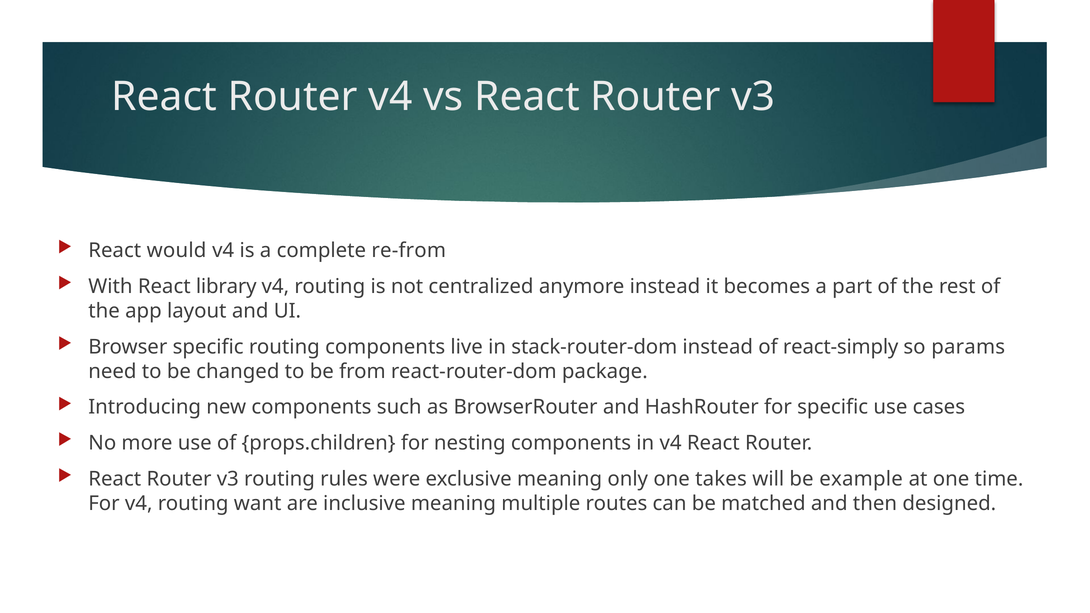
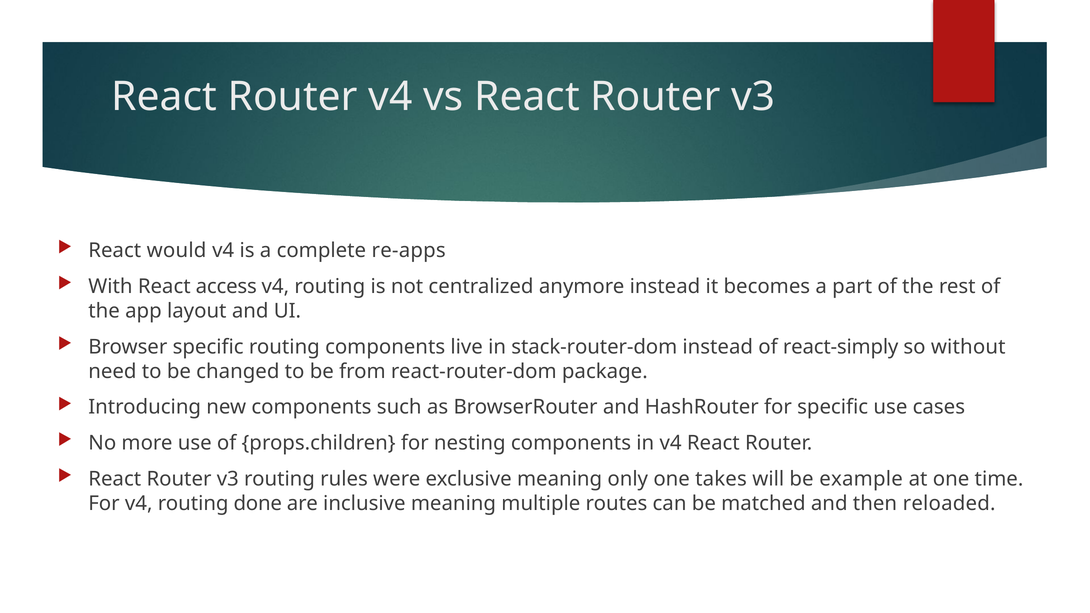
re-from: re-from -> re-apps
library: library -> access
params: params -> without
want: want -> done
designed: designed -> reloaded
